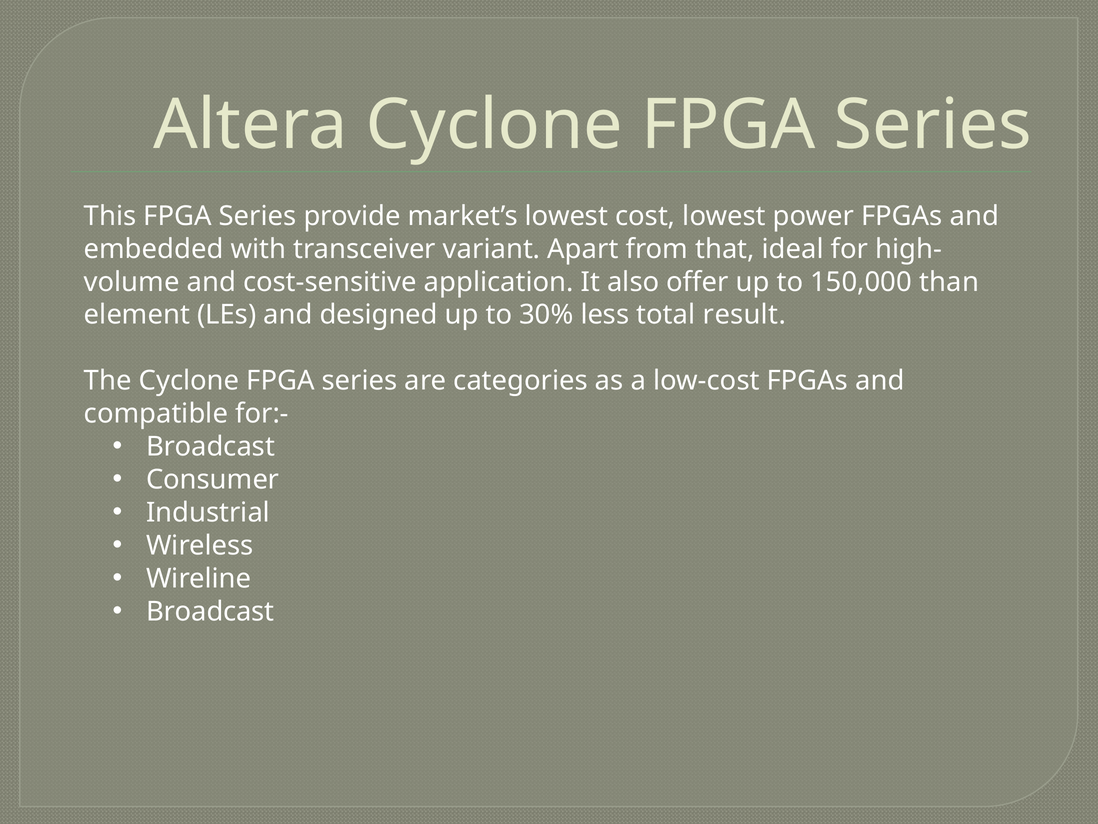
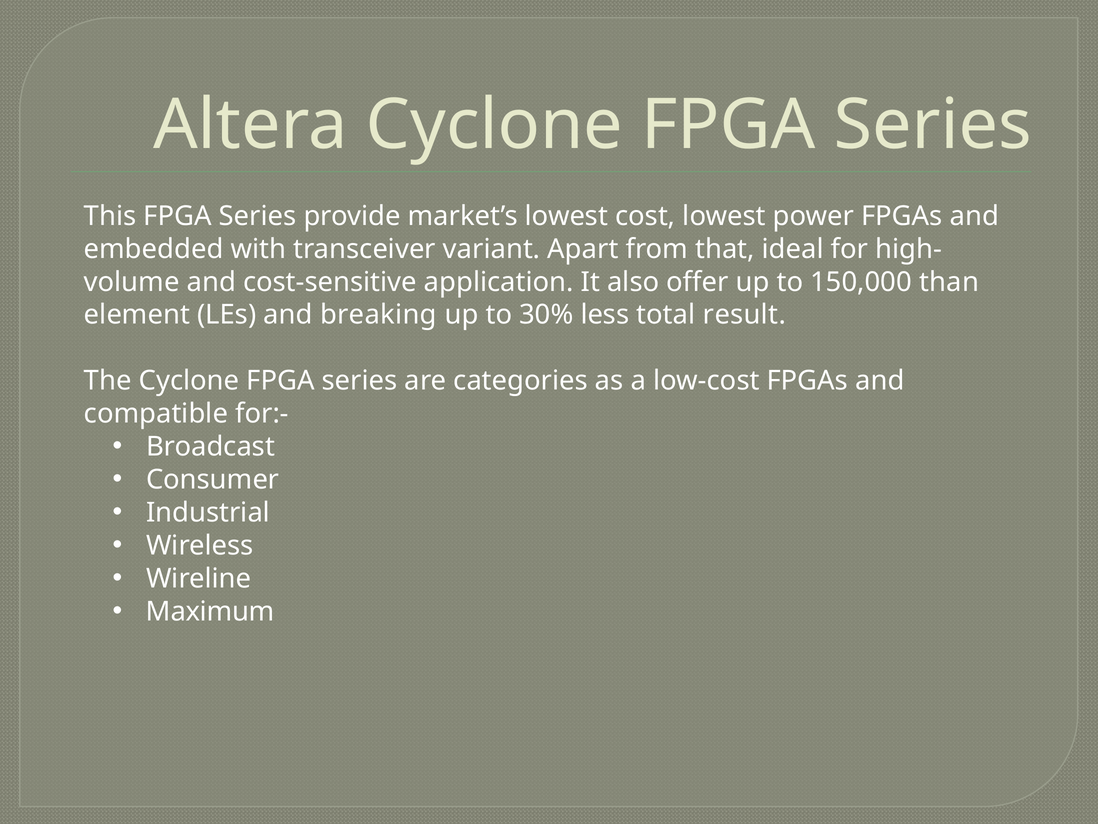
designed: designed -> breaking
Broadcast at (210, 611): Broadcast -> Maximum
